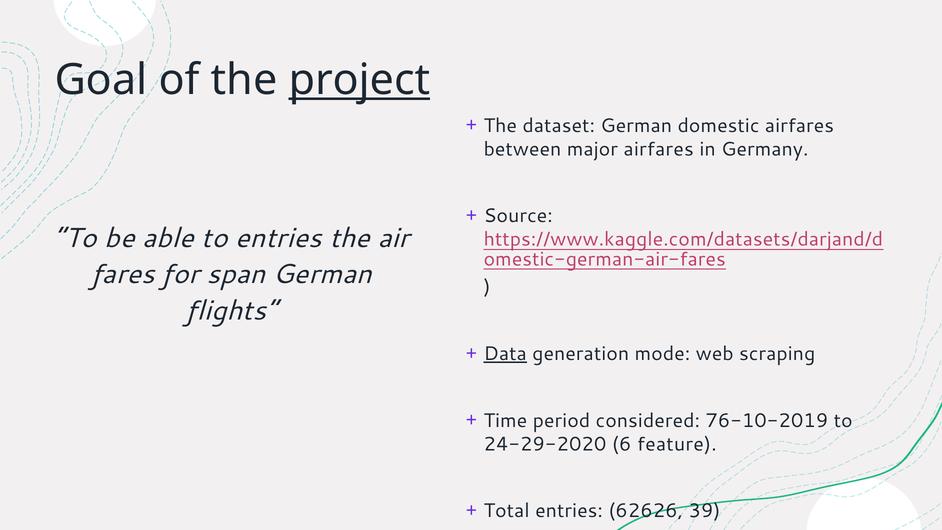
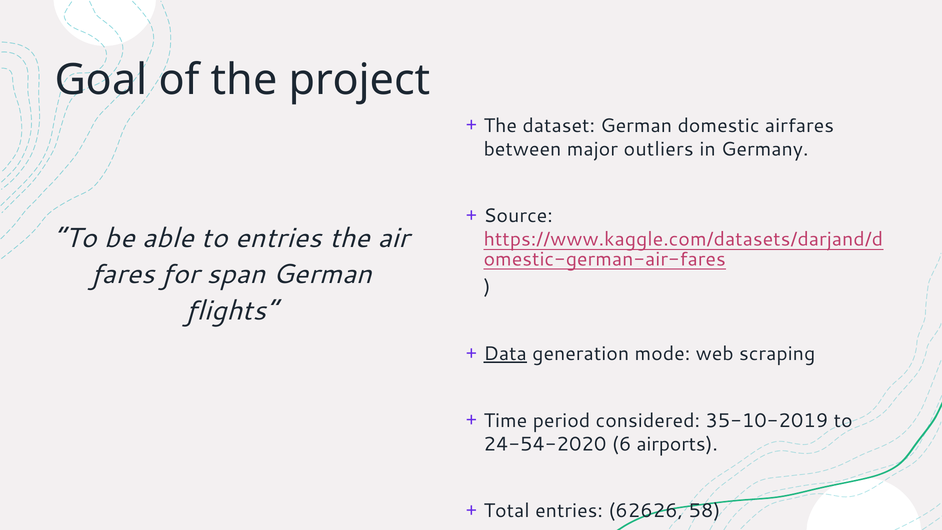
project underline: present -> none
major airfares: airfares -> outliers
76-10-2019: 76-10-2019 -> 35-10-2019
24-29-2020: 24-29-2020 -> 24-54-2020
feature: feature -> airports
39: 39 -> 58
